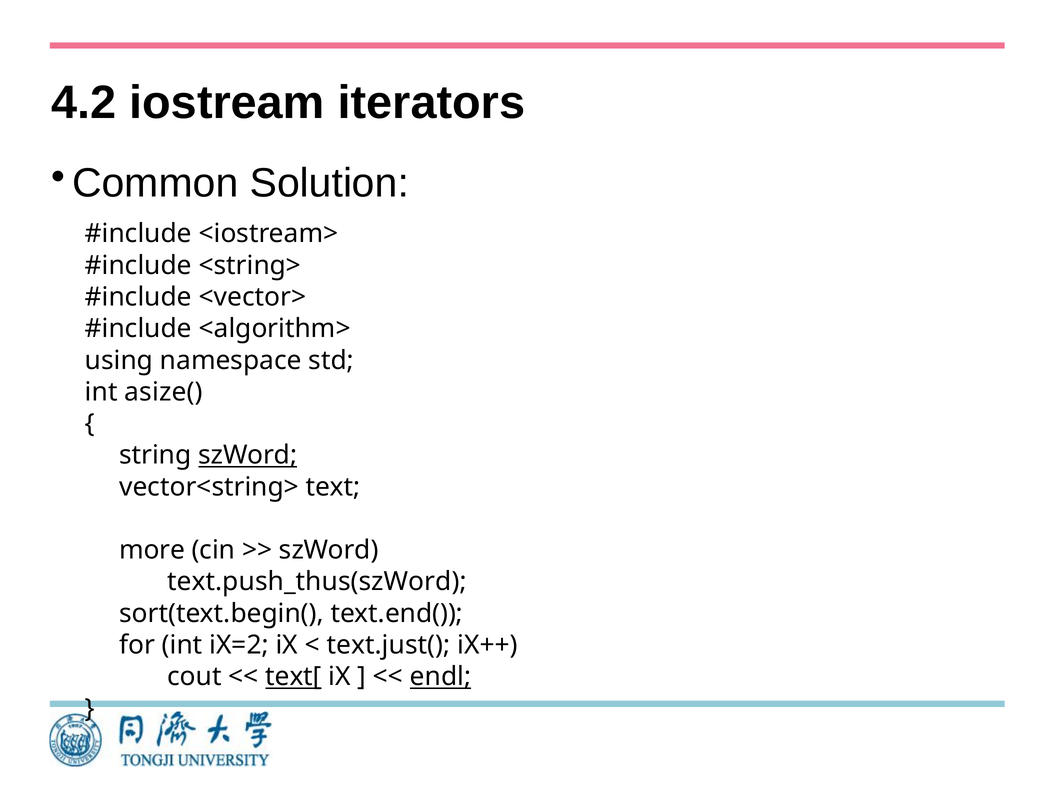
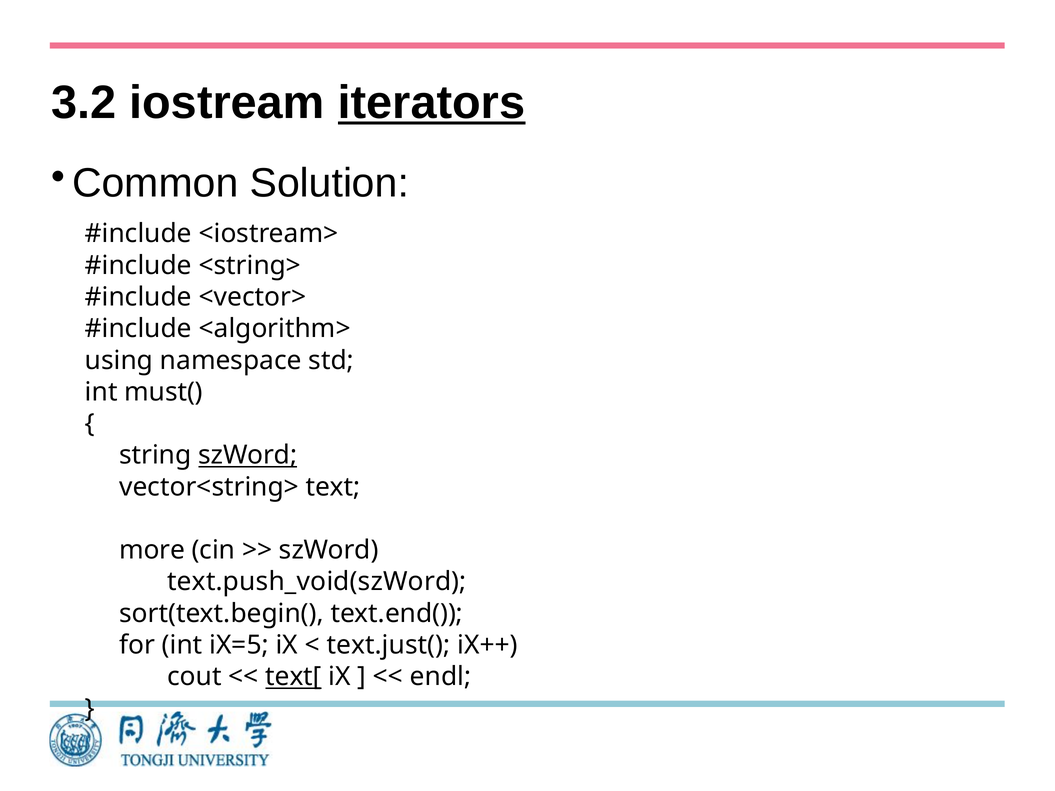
4.2: 4.2 -> 3.2
iterators underline: none -> present
asize(: asize( -> must(
text.push_thus(szWord: text.push_thus(szWord -> text.push_void(szWord
iX=2: iX=2 -> iX=5
endl underline: present -> none
